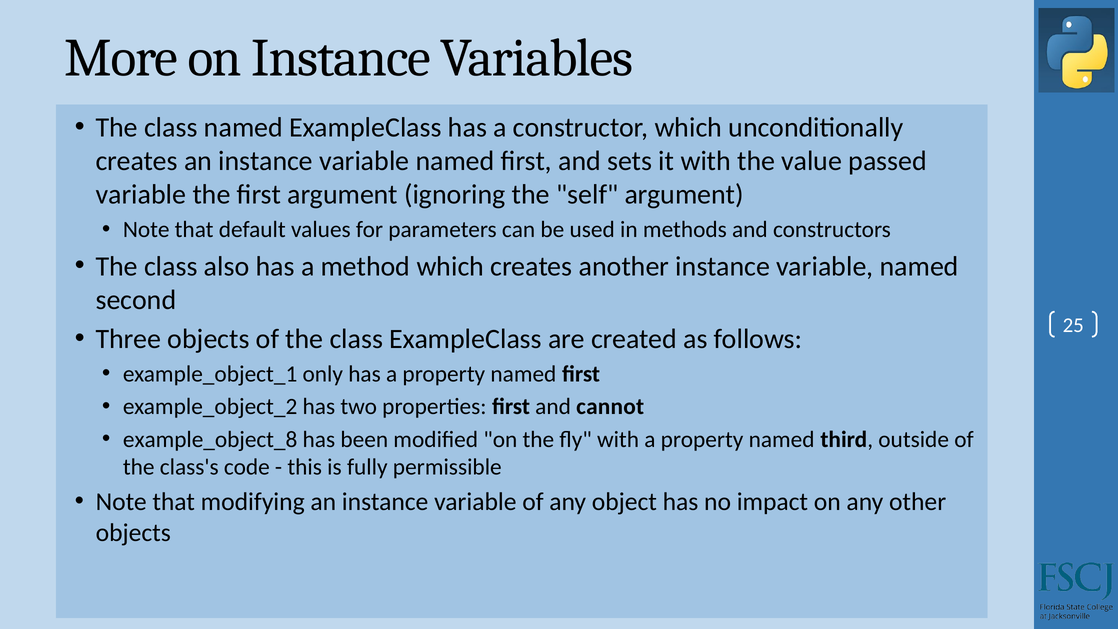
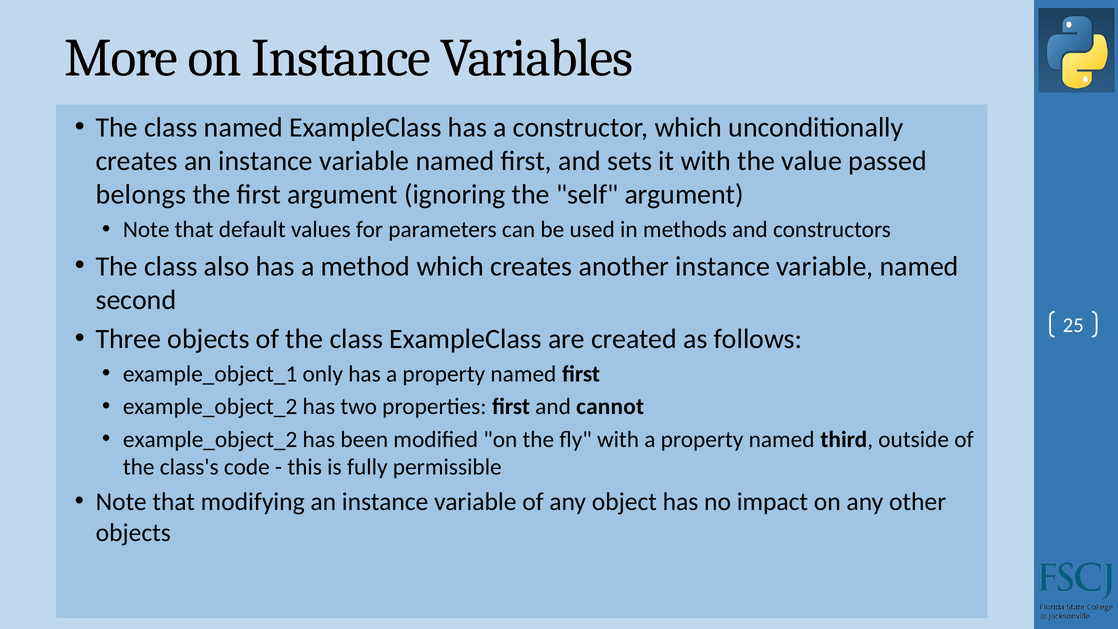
variable at (141, 195): variable -> belongs
example_object_8 at (210, 439): example_object_8 -> example_object_2
